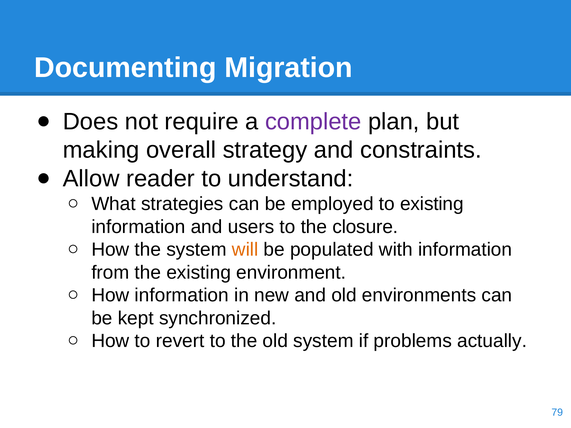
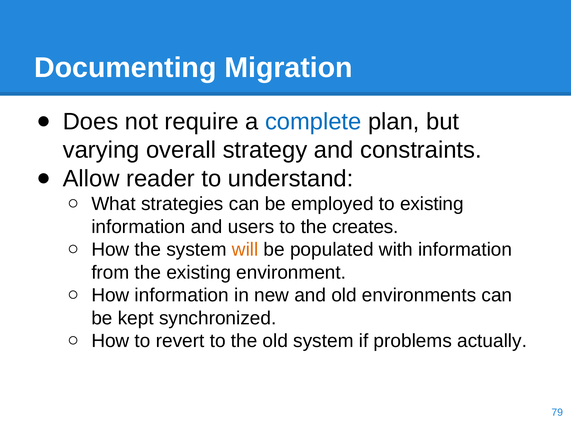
complete colour: purple -> blue
making: making -> varying
closure: closure -> creates
